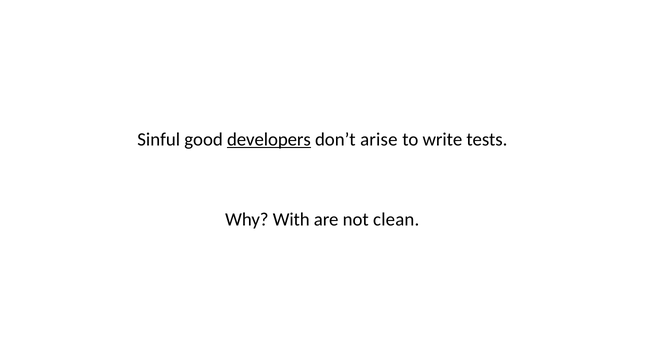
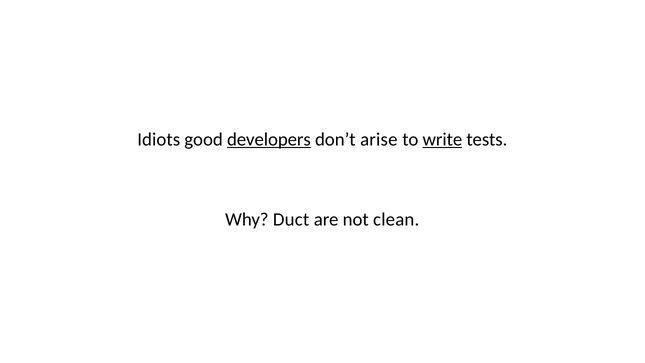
Sinful: Sinful -> Idiots
write underline: none -> present
With: With -> Duct
